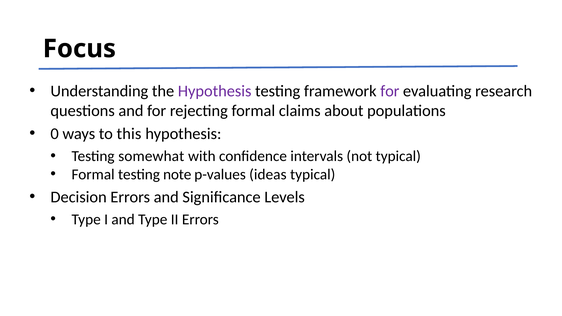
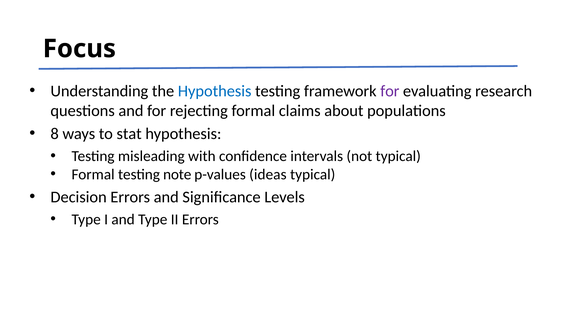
Hypothesis at (215, 91) colour: purple -> blue
0: 0 -> 8
this: this -> stat
somewhat: somewhat -> misleading
